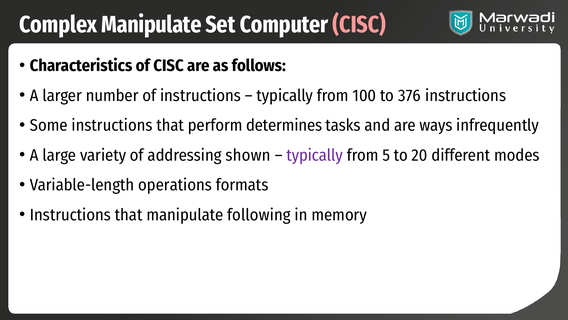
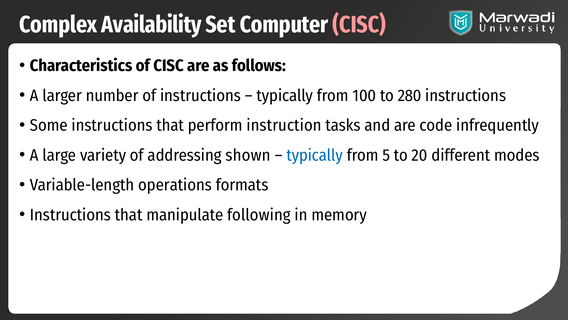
Complex Manipulate: Manipulate -> Availability
376: 376 -> 280
determines: determines -> instruction
ways: ways -> code
typically at (315, 155) colour: purple -> blue
